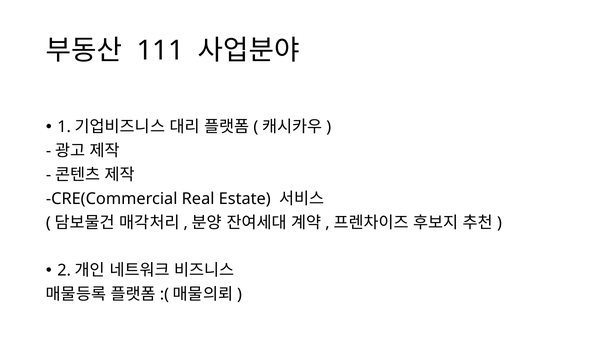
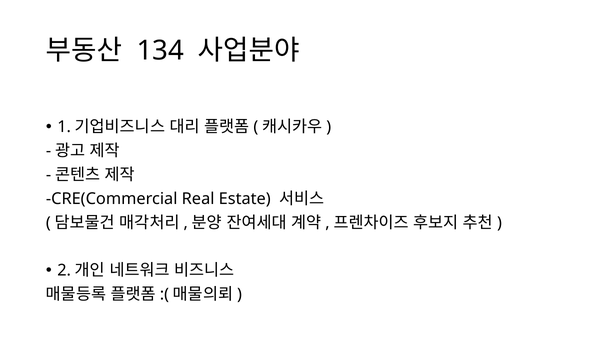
111: 111 -> 134
